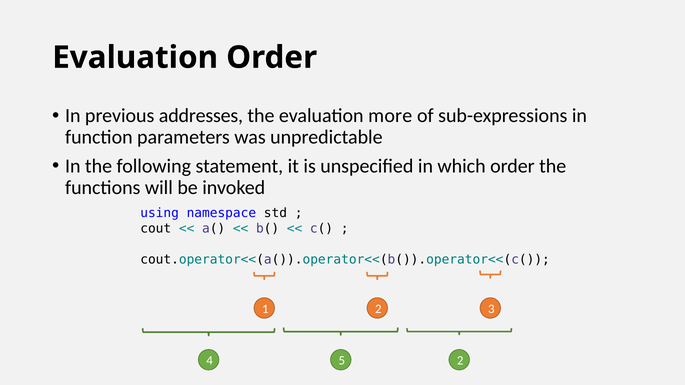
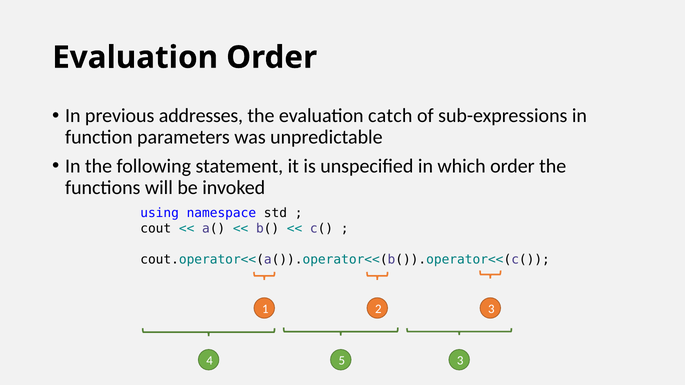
more: more -> catch
5 2: 2 -> 3
